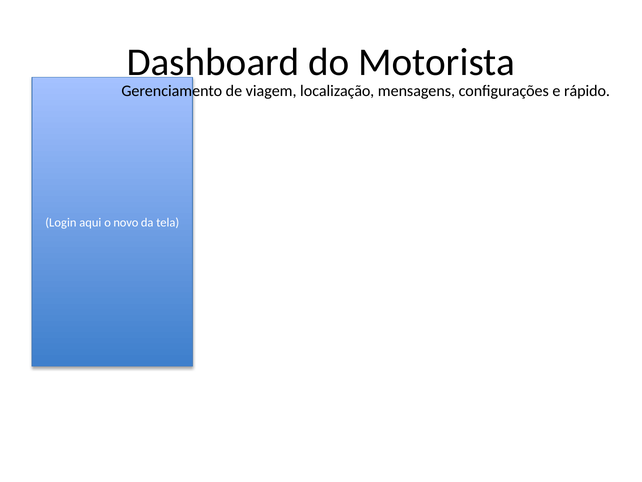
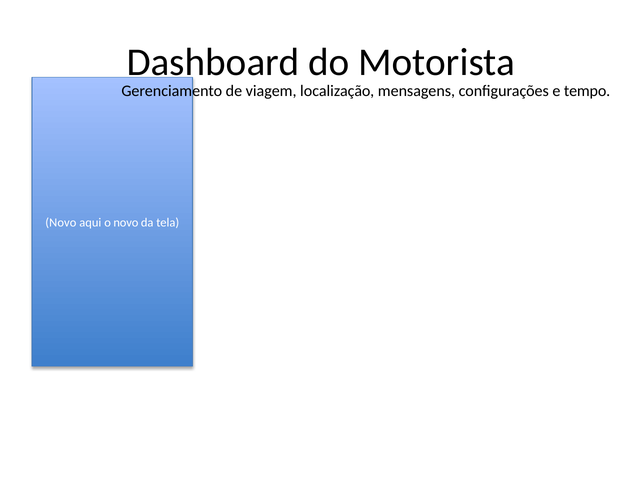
rápido: rápido -> tempo
Login at (61, 222): Login -> Novo
